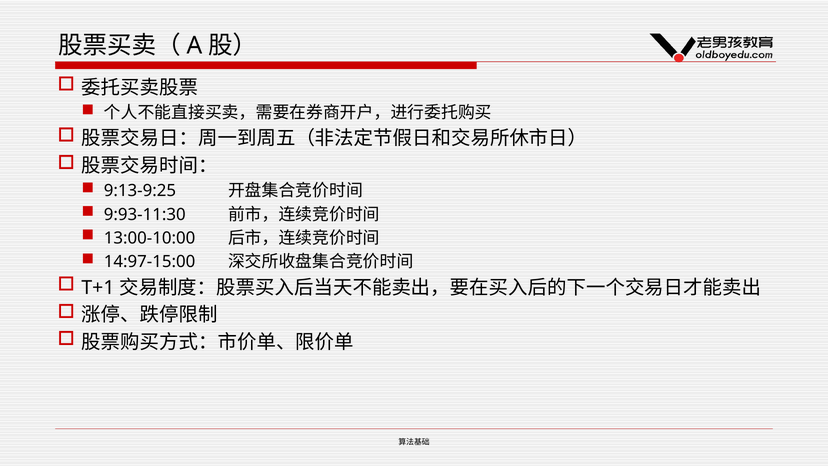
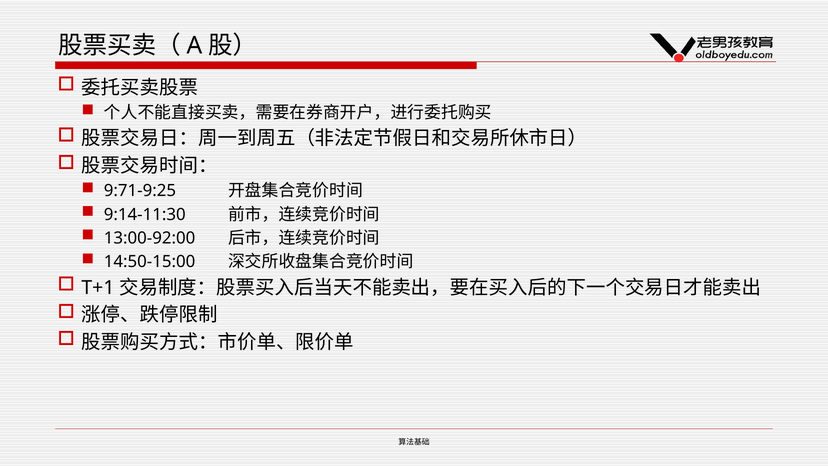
9:13-9:25: 9:13-9:25 -> 9:71-9:25
9:93-11:30: 9:93-11:30 -> 9:14-11:30
13:00-10:00: 13:00-10:00 -> 13:00-92:00
14:97-15:00: 14:97-15:00 -> 14:50-15:00
